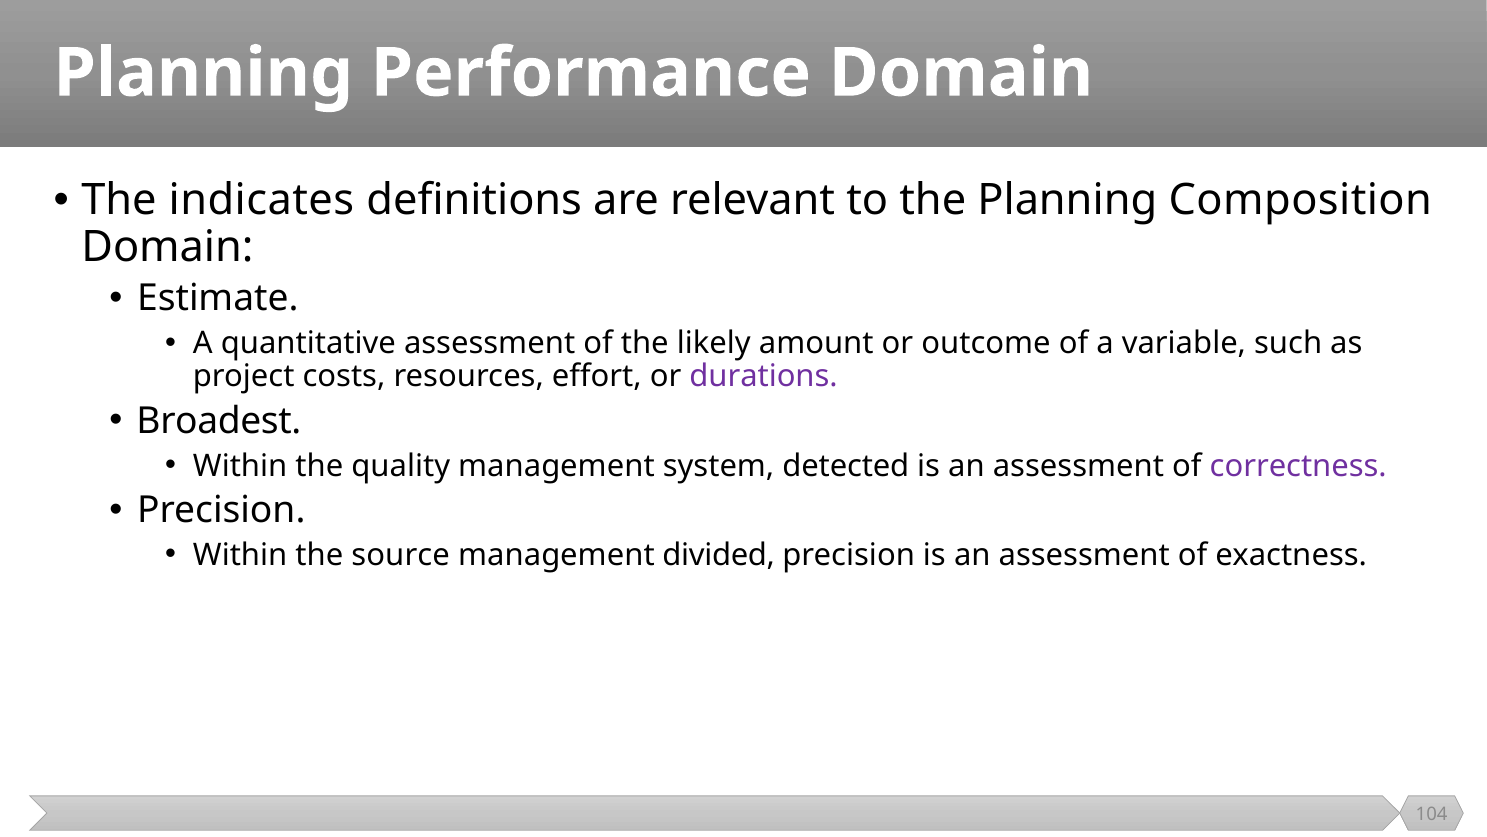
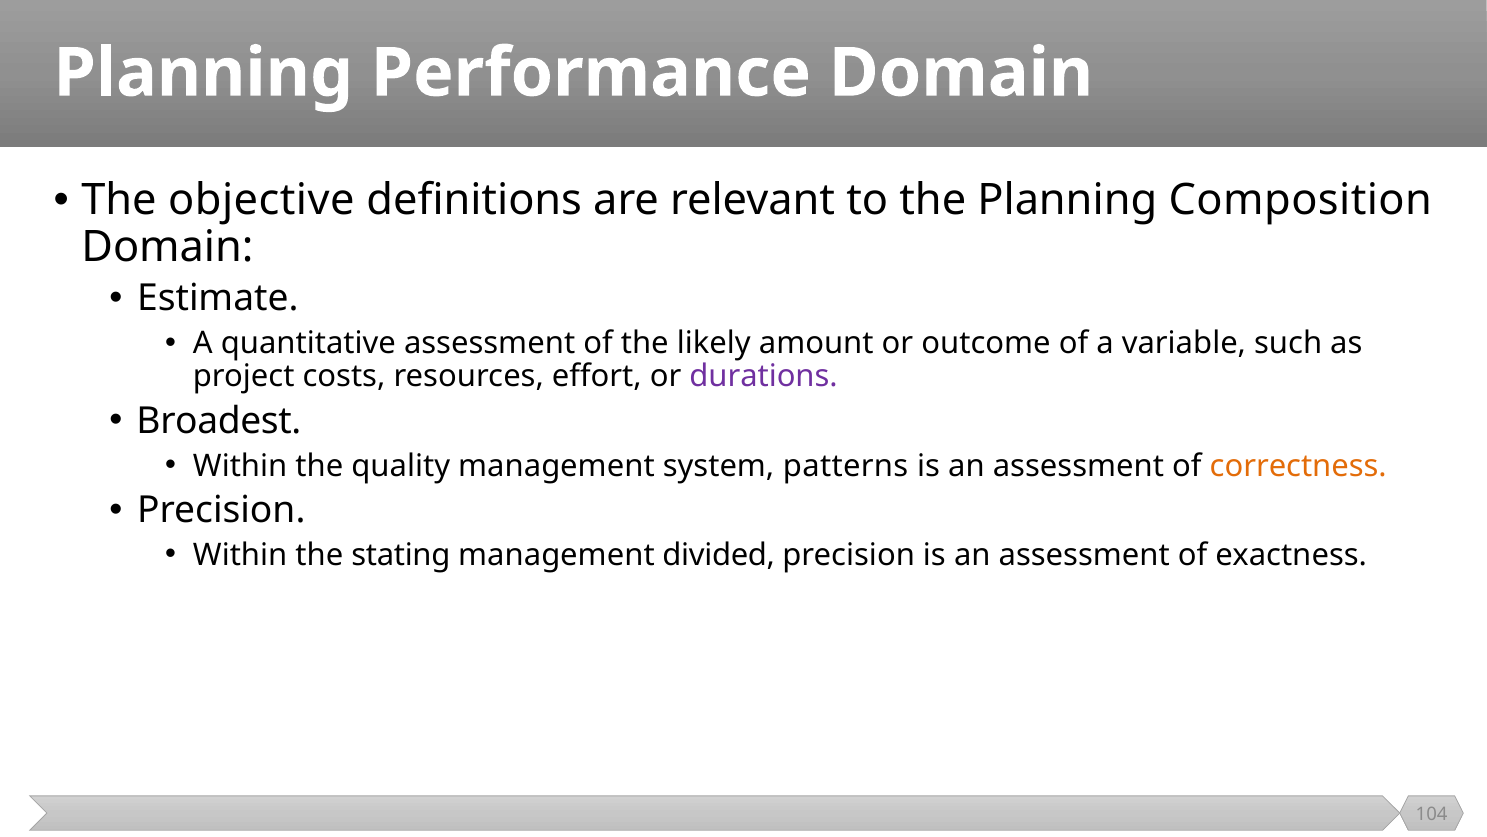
indicates: indicates -> objective
detected: detected -> patterns
correctness colour: purple -> orange
source: source -> stating
